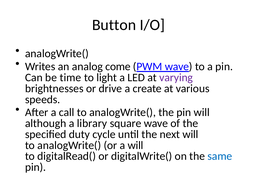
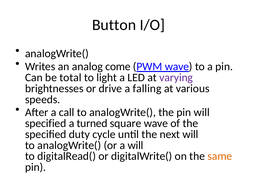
time: time -> total
create: create -> falling
although at (46, 123): although -> specified
library: library -> turned
same colour: blue -> orange
